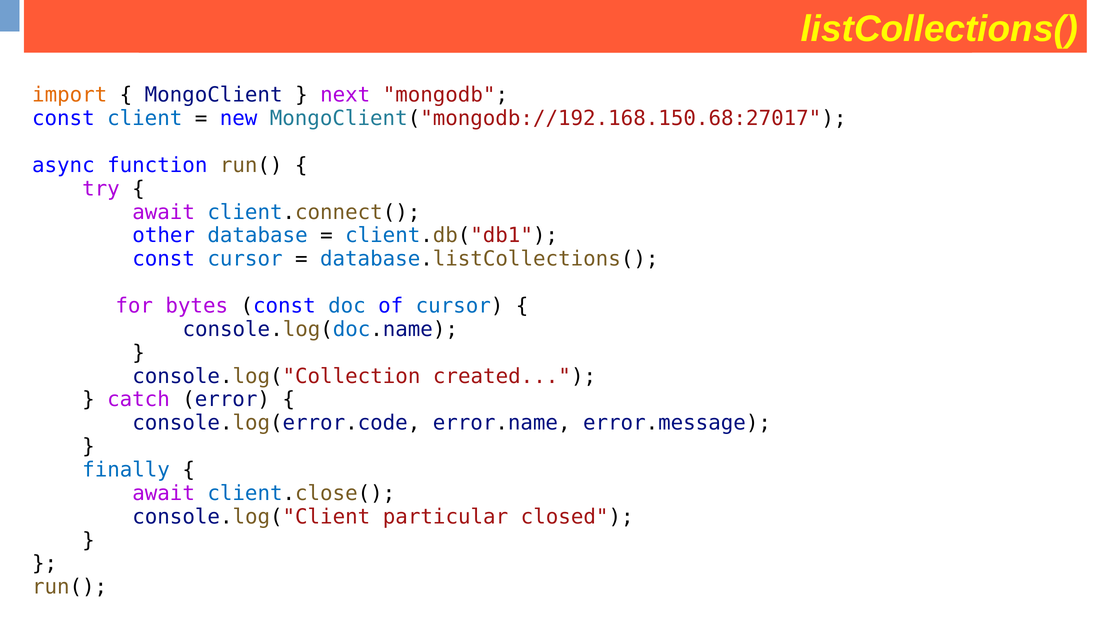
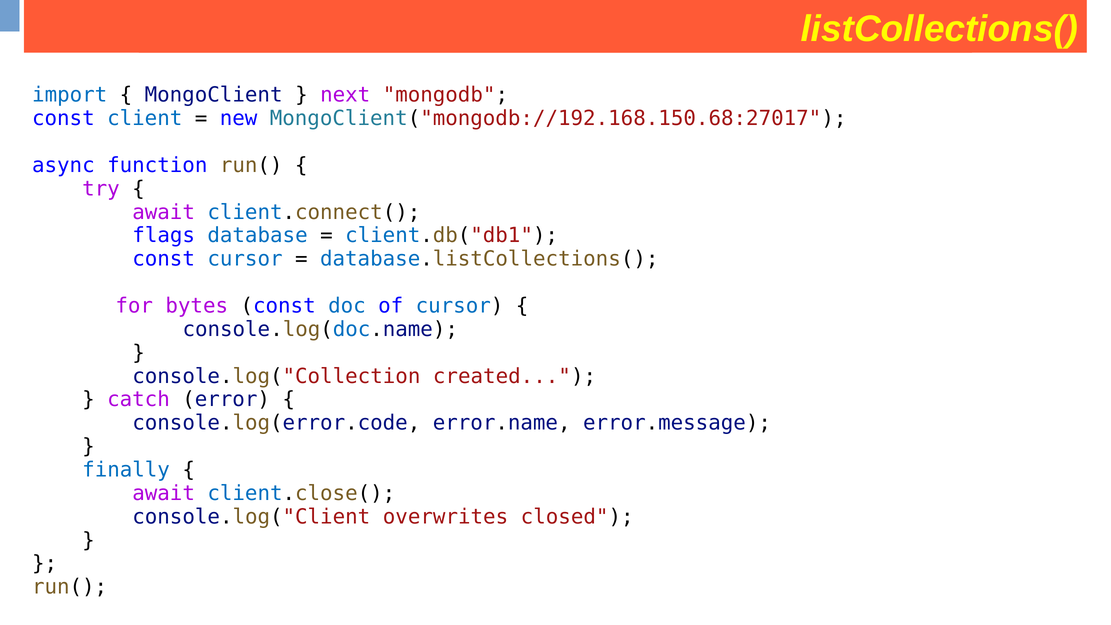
import colour: orange -> blue
other: other -> flags
particular: particular -> overwrites
